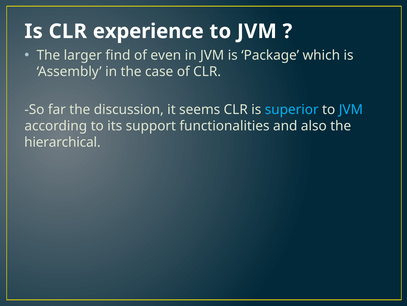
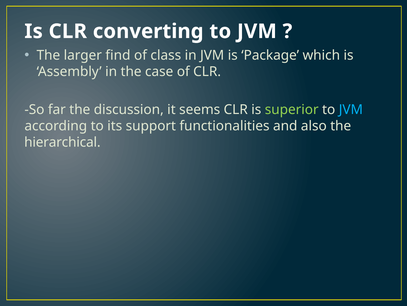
experience: experience -> converting
even: even -> class
superior colour: light blue -> light green
